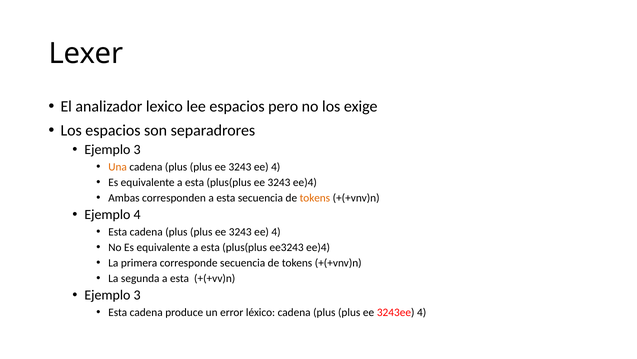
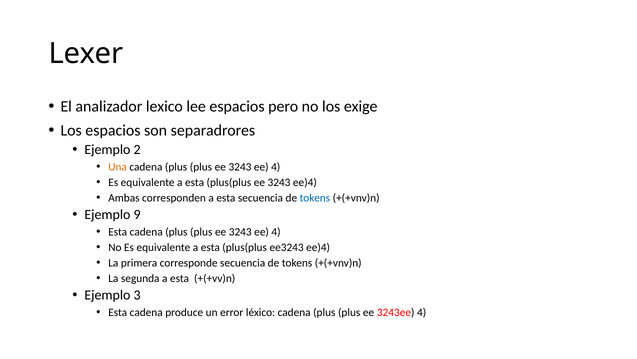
3 at (137, 150): 3 -> 2
tokens at (315, 197) colour: orange -> blue
Ejemplo 4: 4 -> 9
